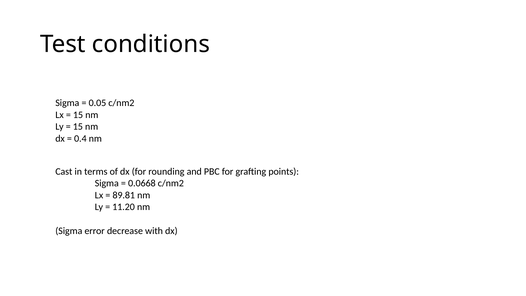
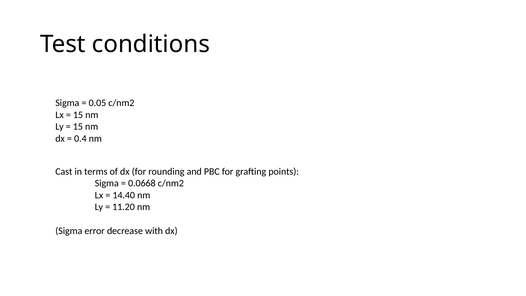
89.81: 89.81 -> 14.40
